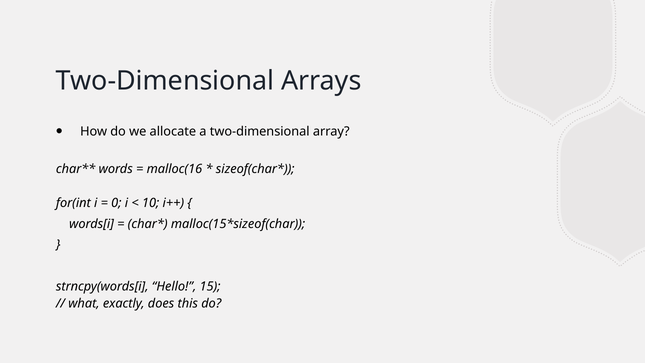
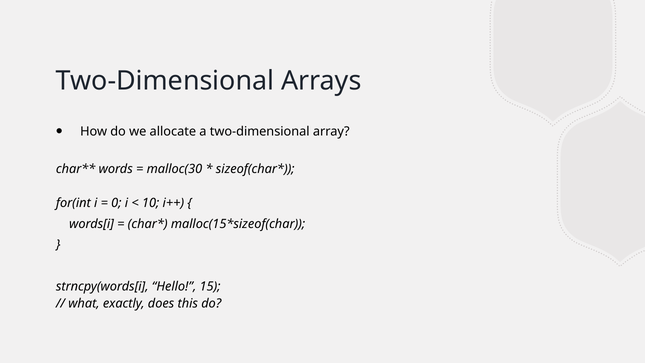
malloc(16: malloc(16 -> malloc(30
